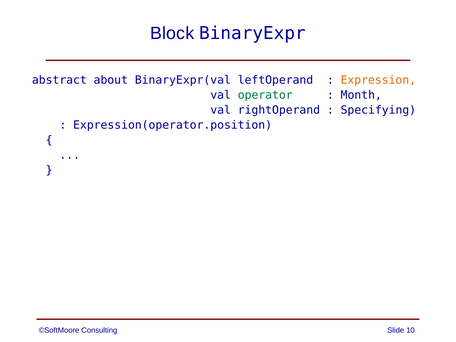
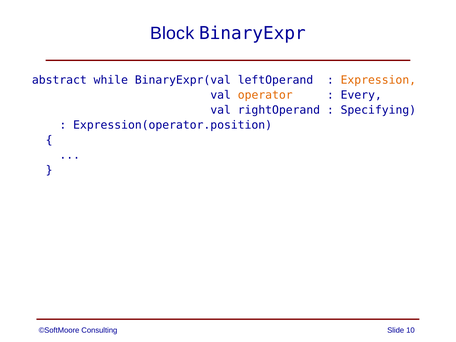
about: about -> while
operator colour: green -> orange
Month: Month -> Every
